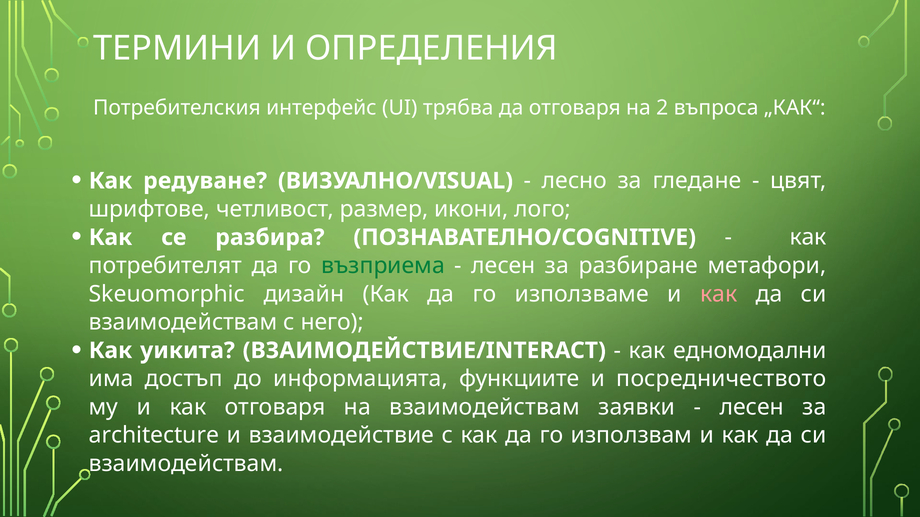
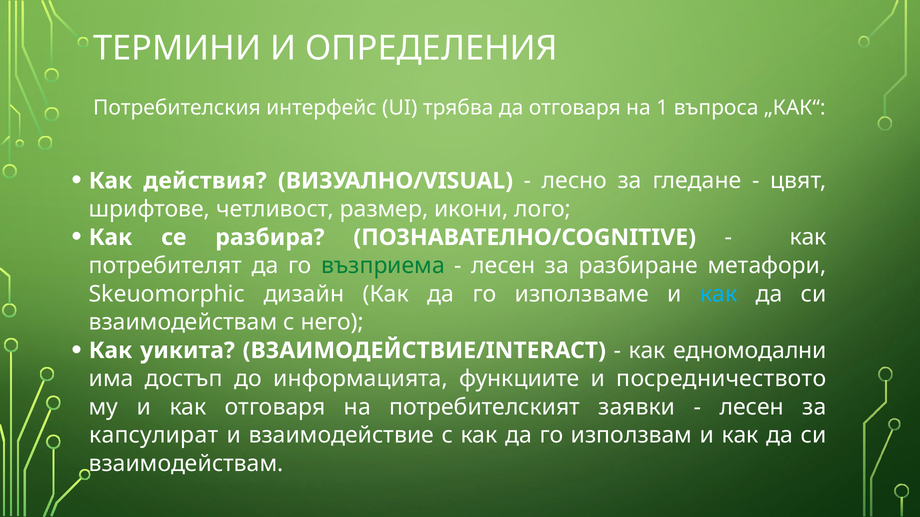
2: 2 -> 1
редуване: редуване -> действия
как at (719, 294) colour: pink -> light blue
на взаимодействам: взаимодействам -> потребителският
architecture: architecture -> капсулират
